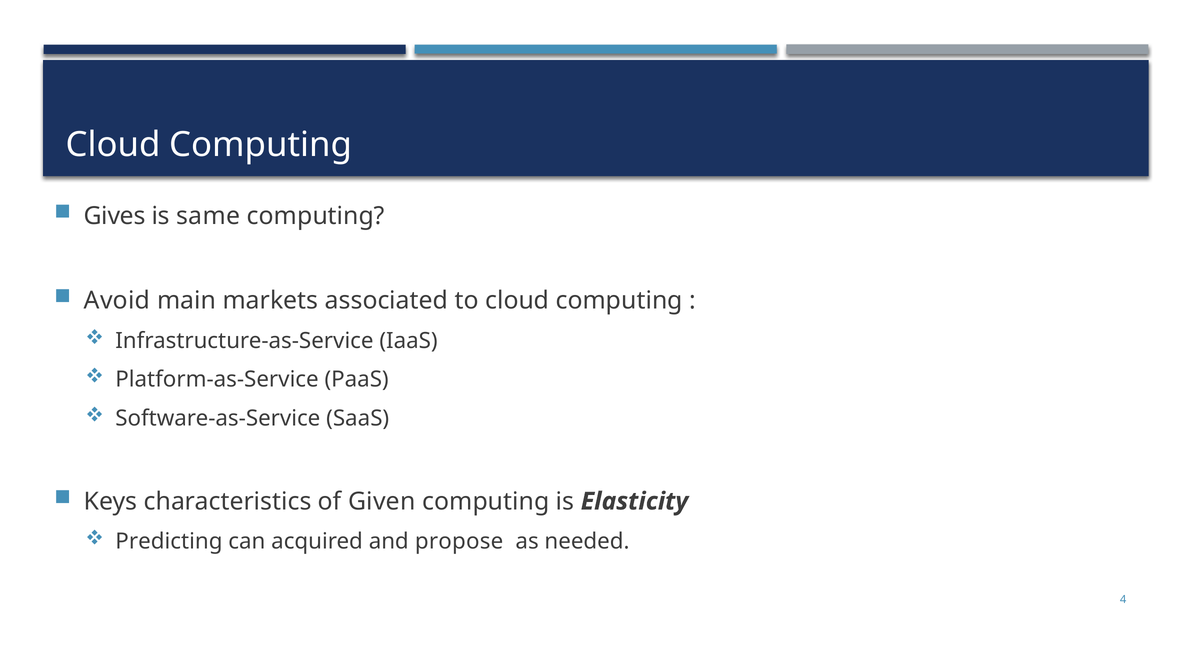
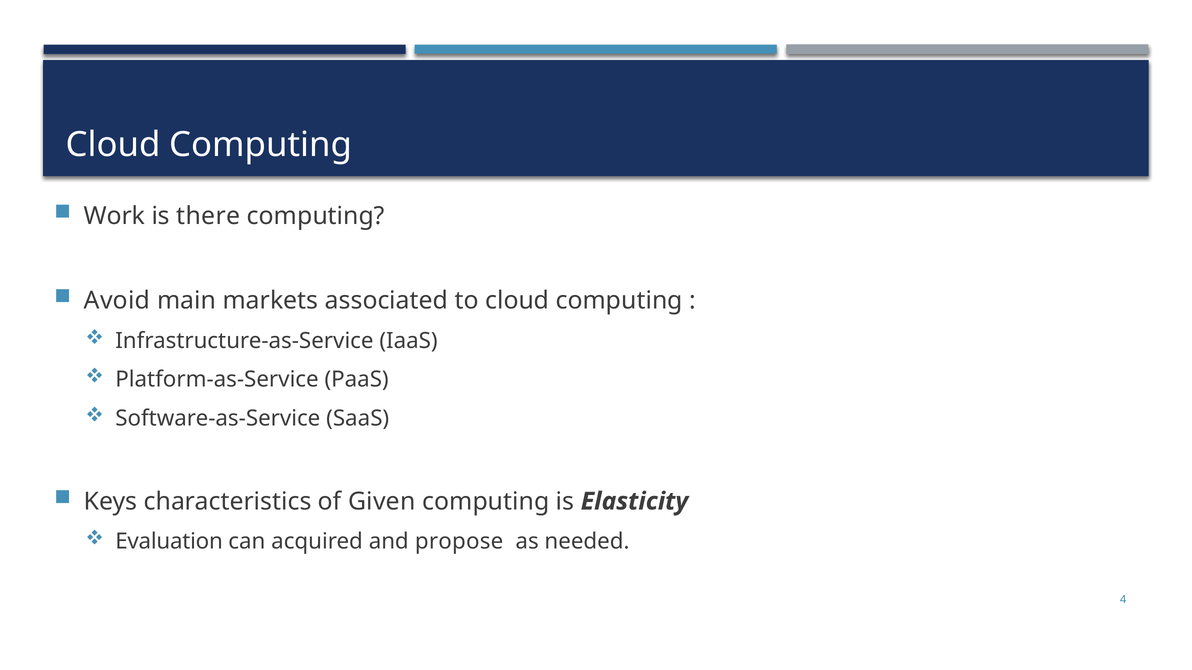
Gives: Gives -> Work
same: same -> there
Predicting: Predicting -> Evaluation
